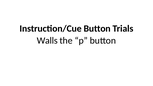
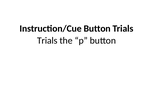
Walls at (47, 41): Walls -> Trials
